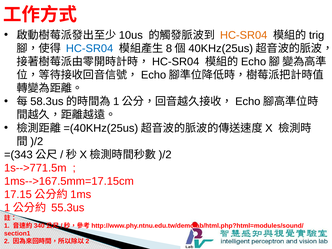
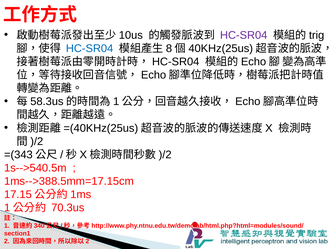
HC-SR04 at (244, 35) colour: orange -> purple
1s-->771.5m: 1s-->771.5m -> 1s-->540.5m
1ms-->167.5mm=17.15cm: 1ms-->167.5mm=17.15cm -> 1ms-->388.5mm=17.15cm
55.3us: 55.3us -> 70.3us
